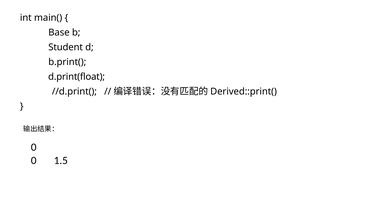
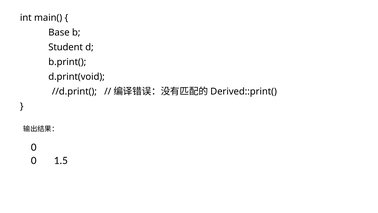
d.print(float: d.print(float -> d.print(void
